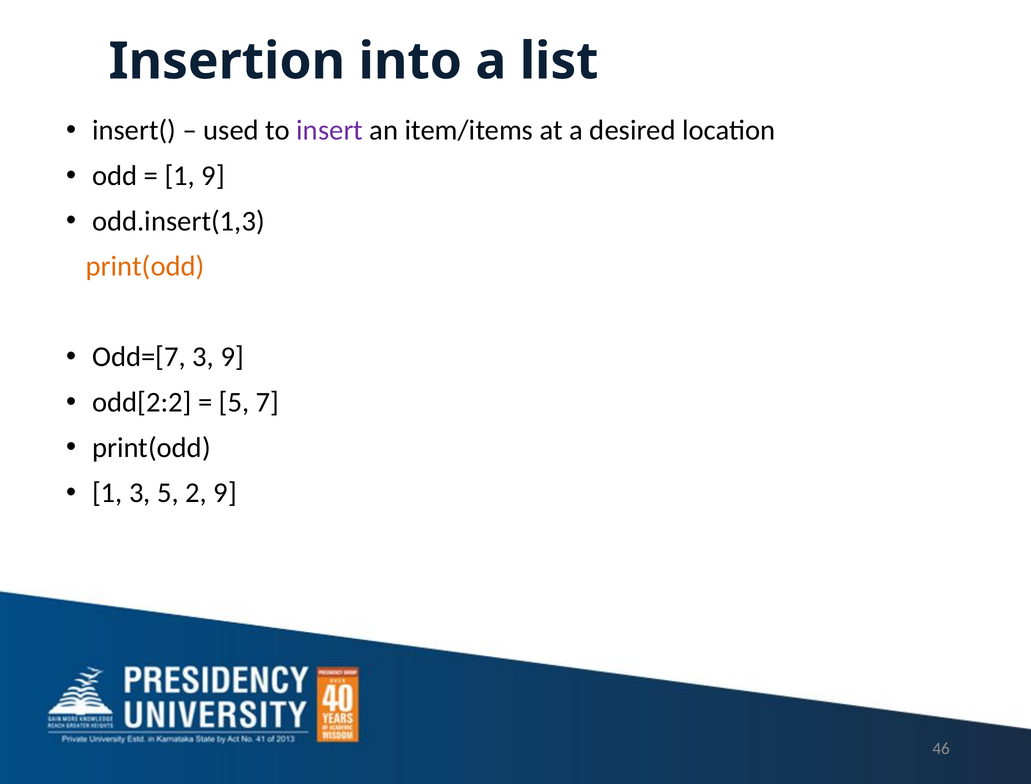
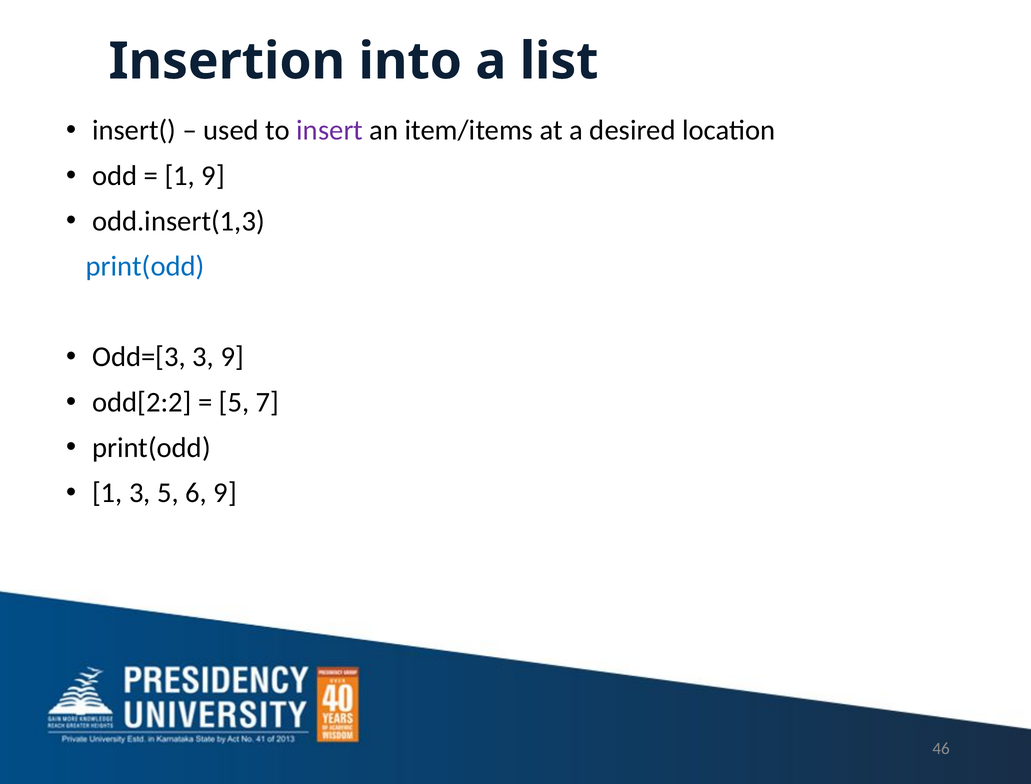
print(odd at (145, 266) colour: orange -> blue
Odd=[7: Odd=[7 -> Odd=[3
2: 2 -> 6
